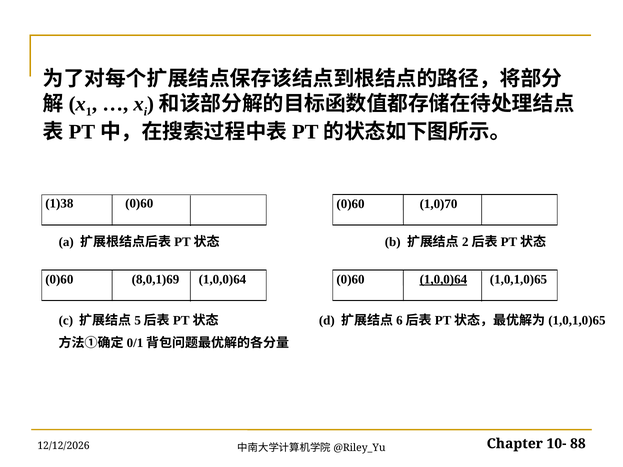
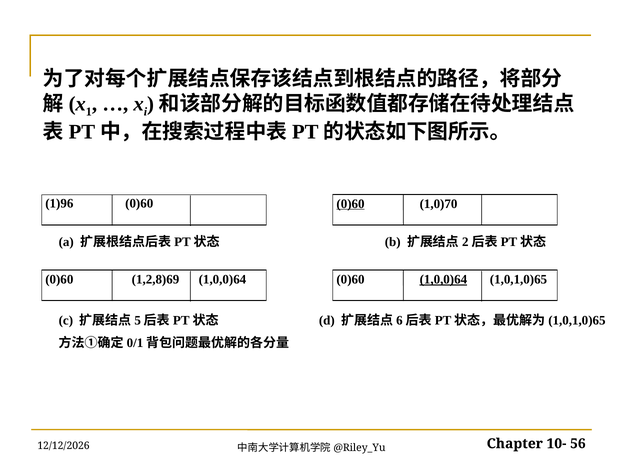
1)38: 1)38 -> 1)96
0)60 at (351, 204) underline: none -> present
8,0,1)69: 8,0,1)69 -> 1,2,8)69
88: 88 -> 56
